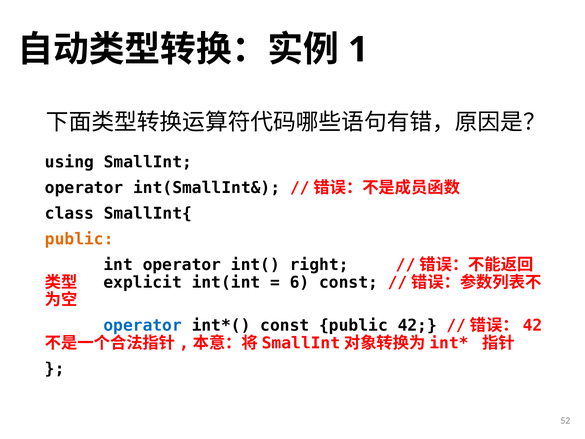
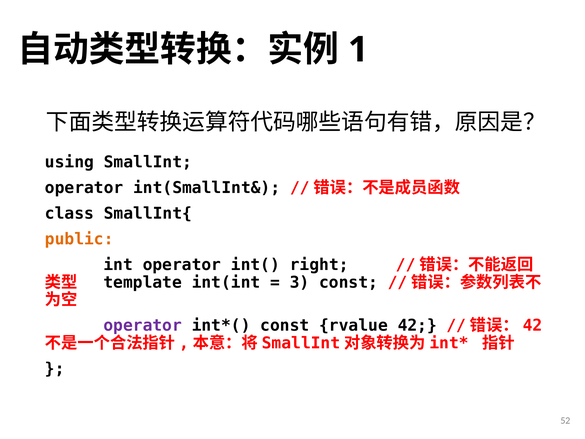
explicit: explicit -> template
6: 6 -> 3
operator at (143, 325) colour: blue -> purple
const public: public -> rvalue
